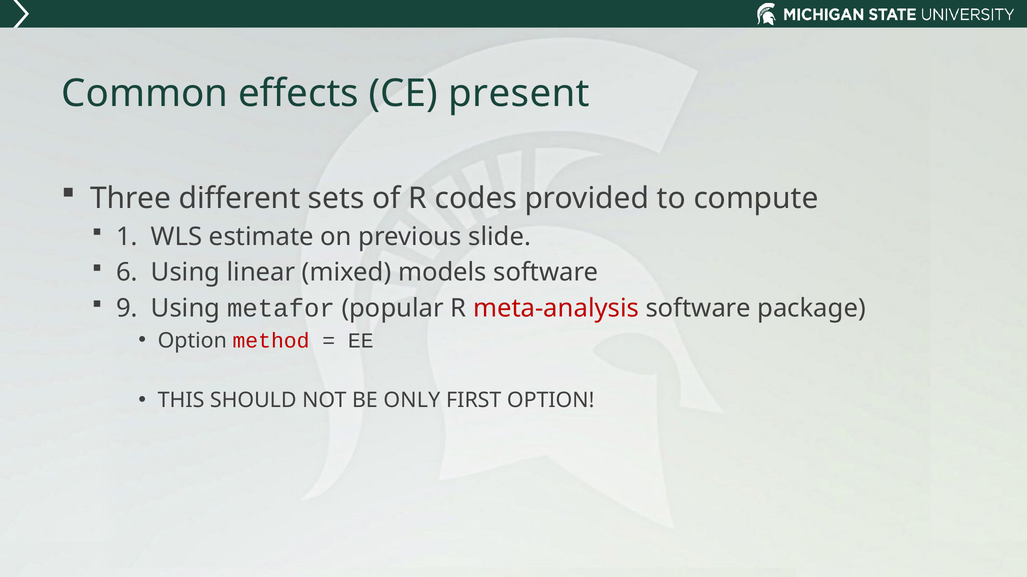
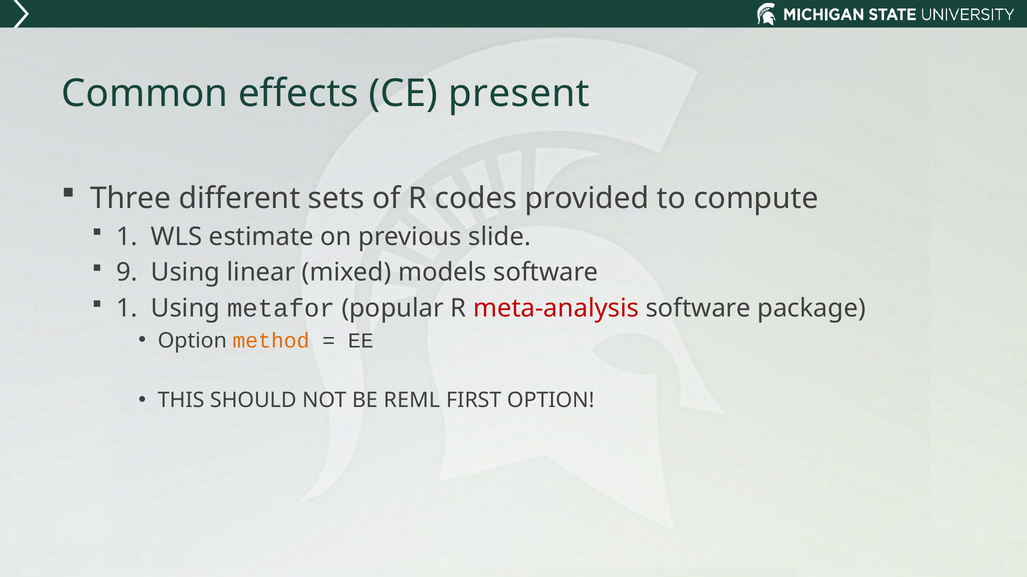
6: 6 -> 9
9 at (127, 309): 9 -> 1
method colour: red -> orange
ONLY: ONLY -> REML
